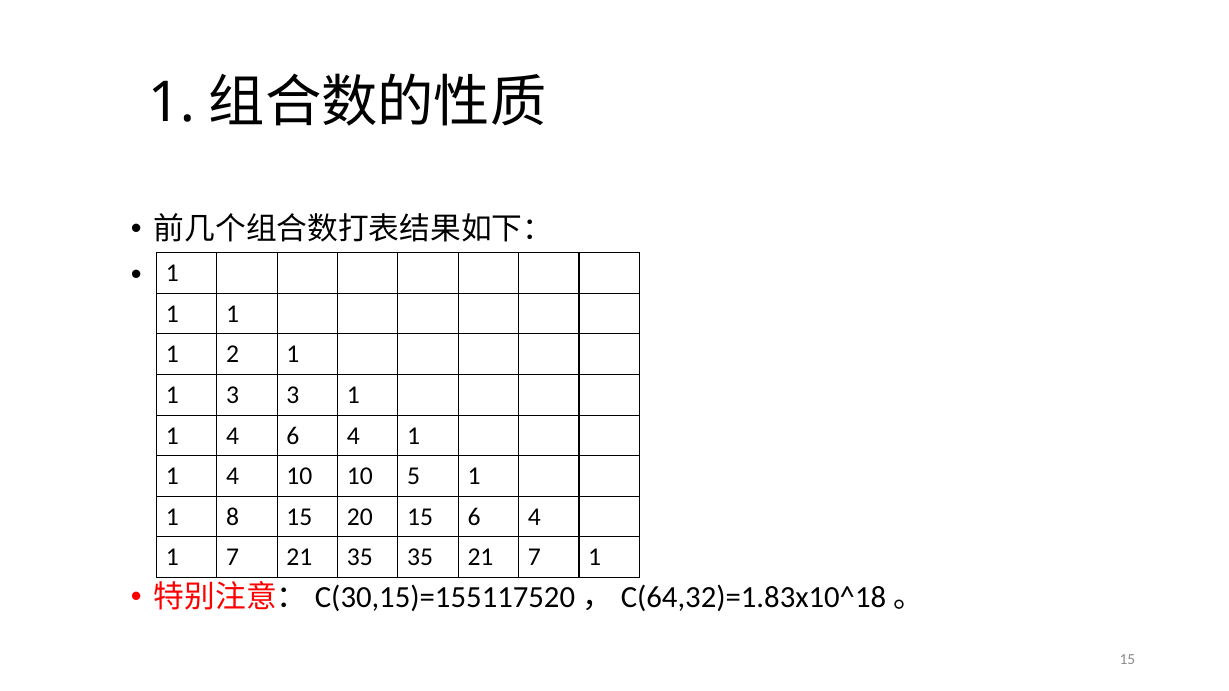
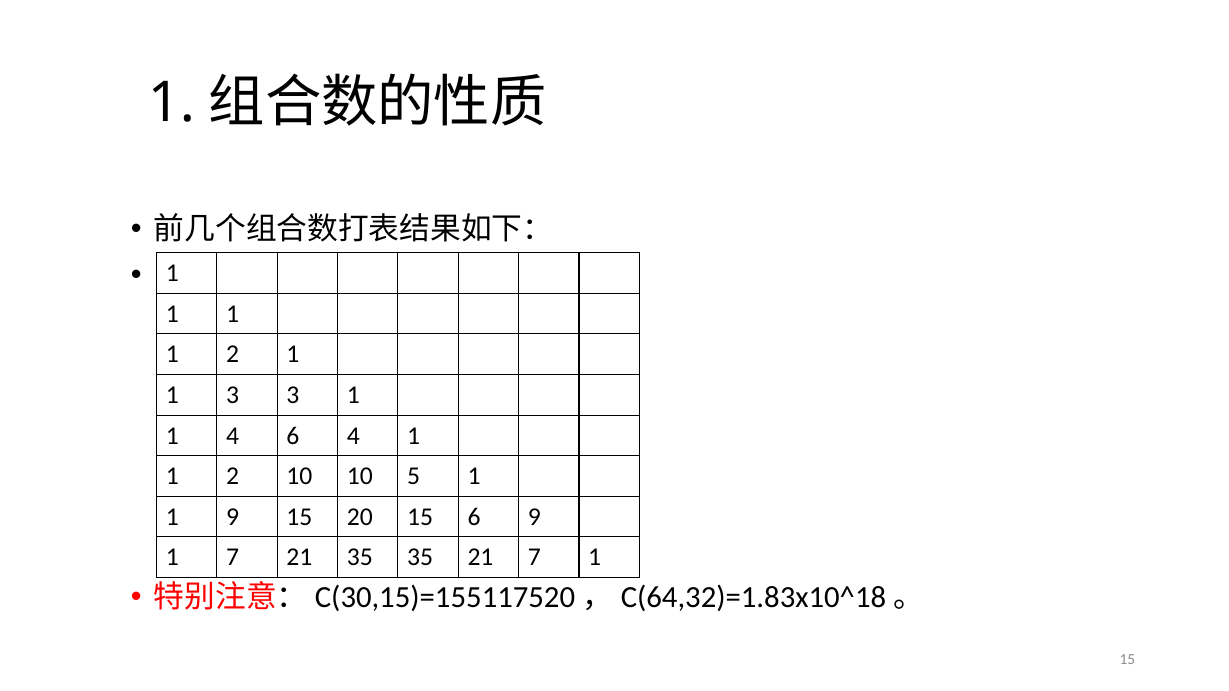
4 at (233, 476): 4 -> 2
1 8: 8 -> 9
15 6 4: 4 -> 9
